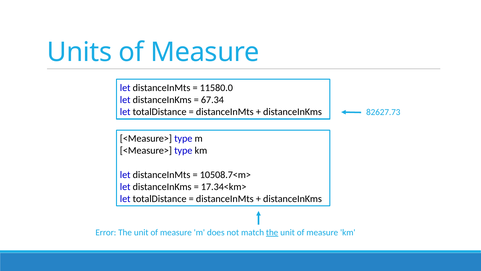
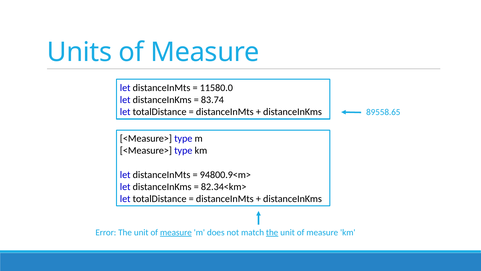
67.34: 67.34 -> 83.74
82627.73: 82627.73 -> 89558.65
10508.7<m>: 10508.7<m> -> 94800.9<m>
17.34<km>: 17.34<km> -> 82.34<km>
measure at (176, 232) underline: none -> present
